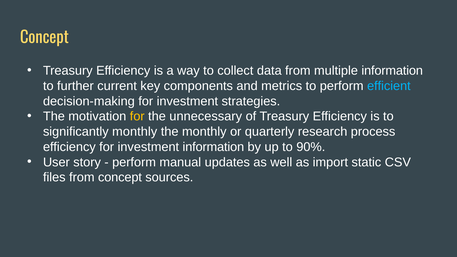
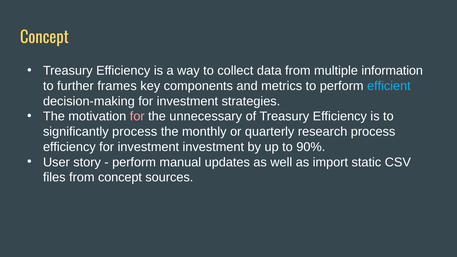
current: current -> frames
for at (137, 116) colour: yellow -> pink
significantly monthly: monthly -> process
investment information: information -> investment
